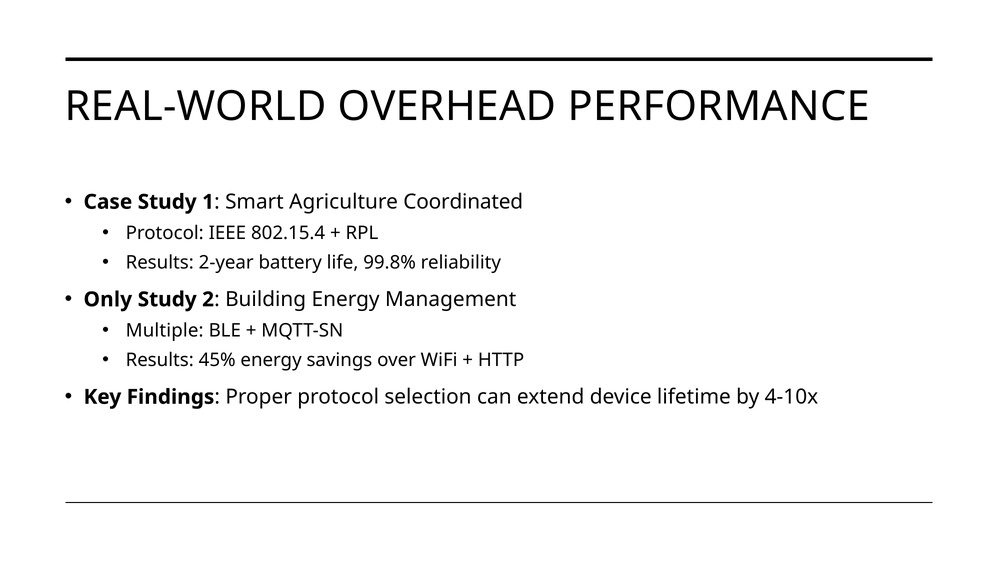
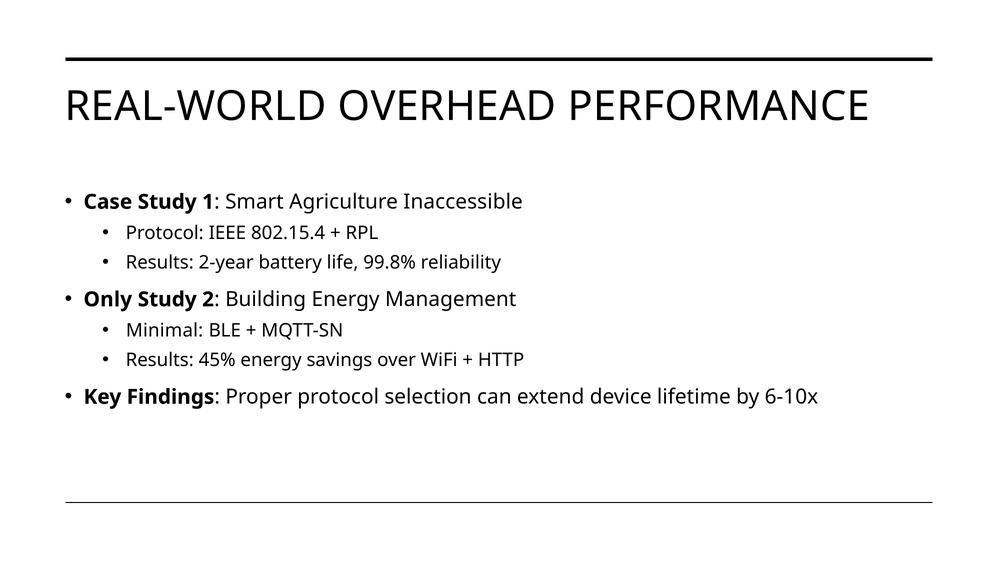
Coordinated: Coordinated -> Inaccessible
Multiple: Multiple -> Minimal
4-10x: 4-10x -> 6-10x
